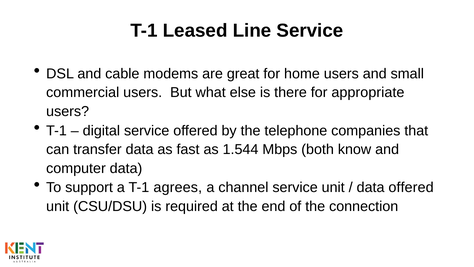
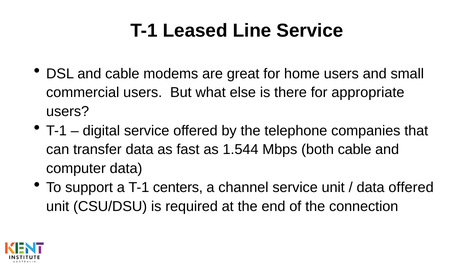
both know: know -> cable
agrees: agrees -> centers
